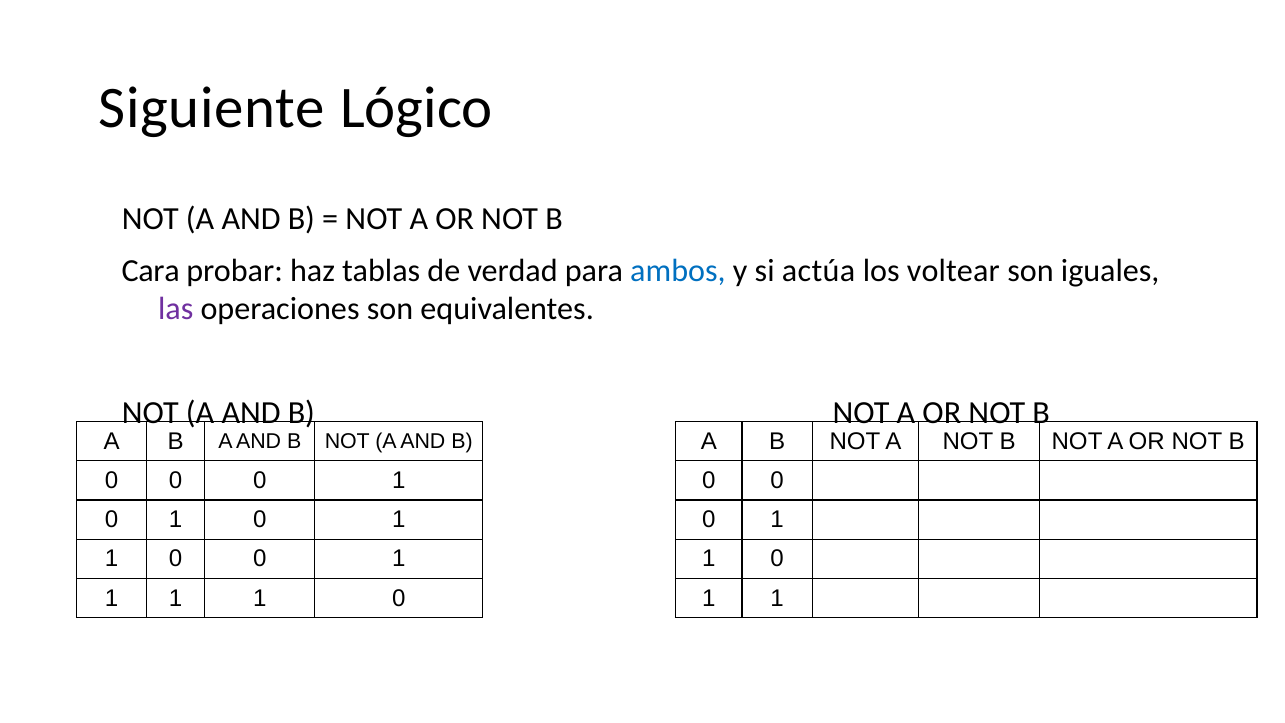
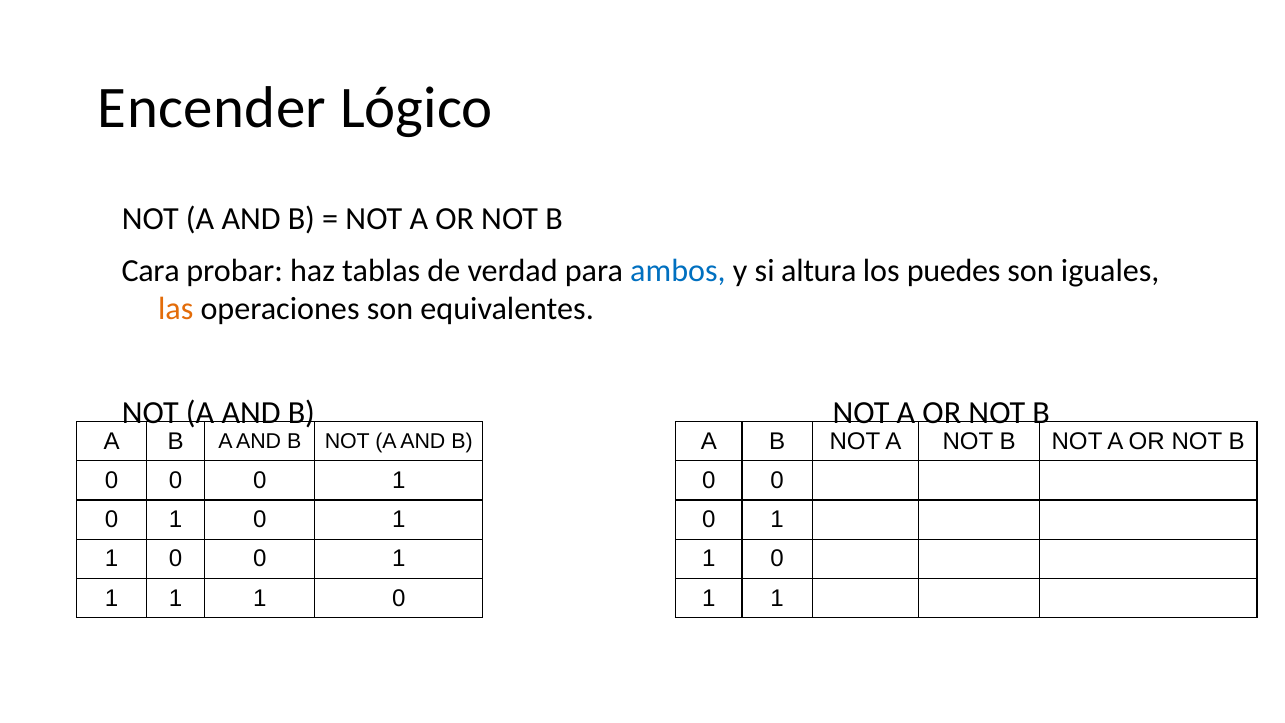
Siguiente: Siguiente -> Encender
actúa: actúa -> altura
voltear: voltear -> puedes
las colour: purple -> orange
